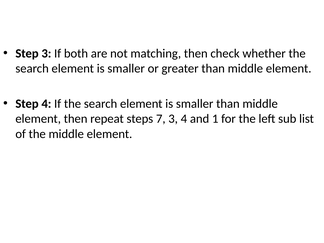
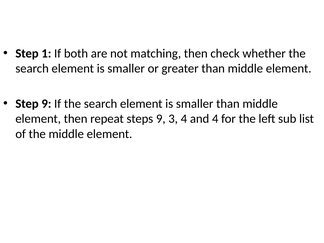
Step 3: 3 -> 1
Step 4: 4 -> 9
steps 7: 7 -> 9
and 1: 1 -> 4
